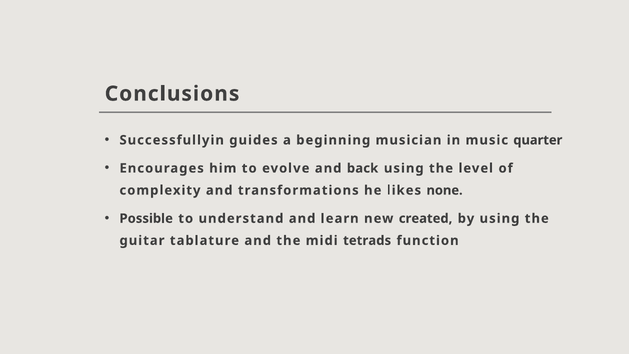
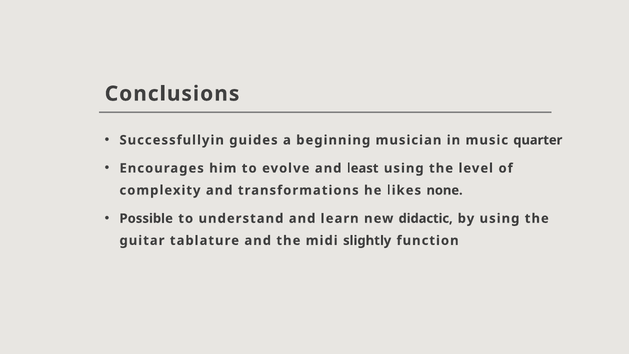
back: back -> least
created: created -> didactic
tetrads: tetrads -> slightly
